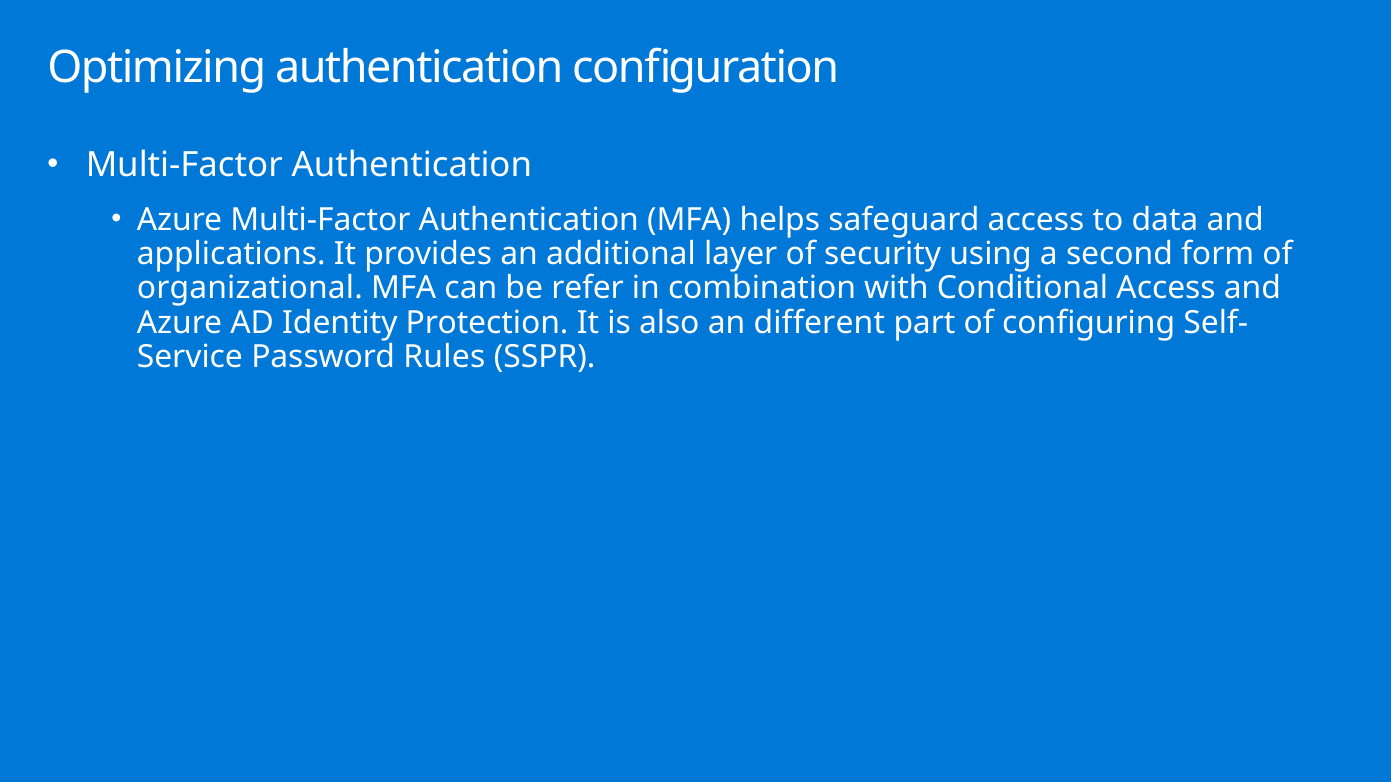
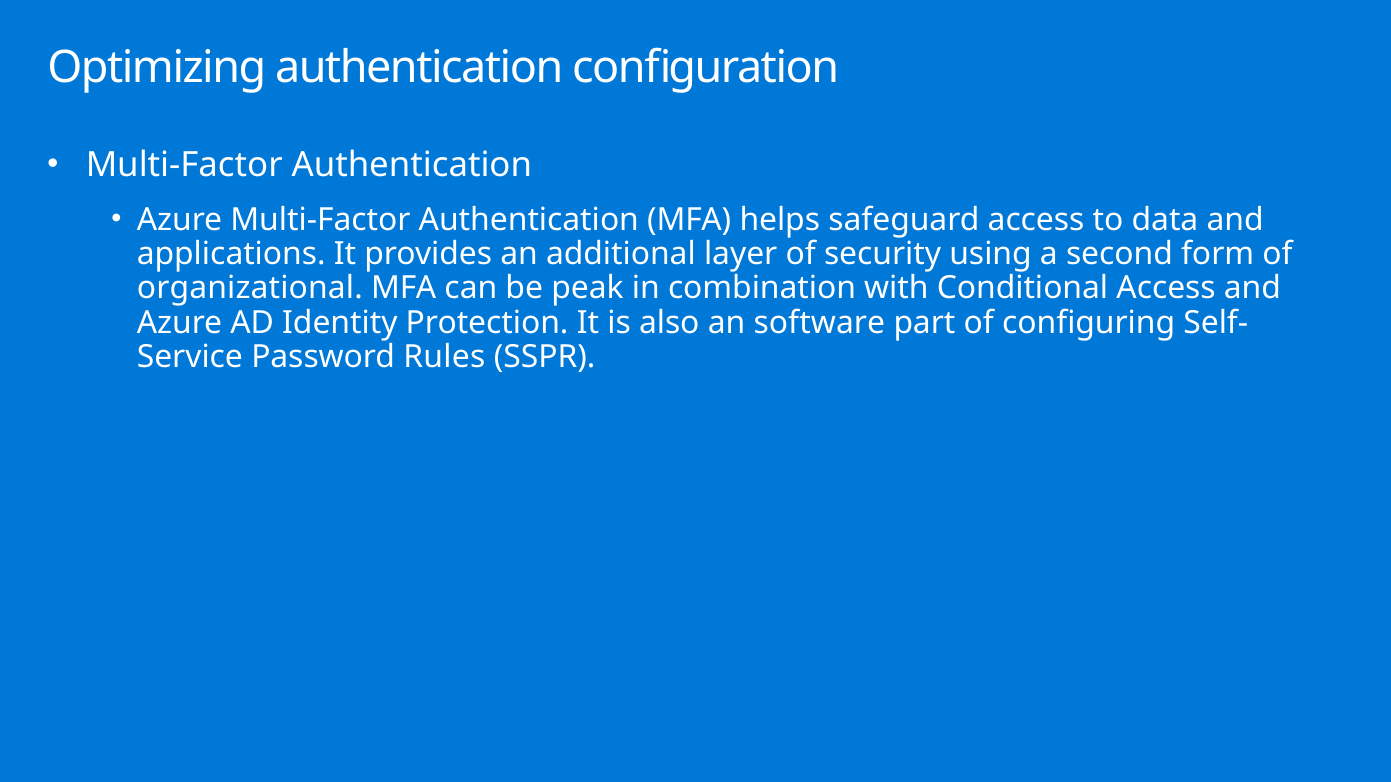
refer: refer -> peak
different: different -> software
